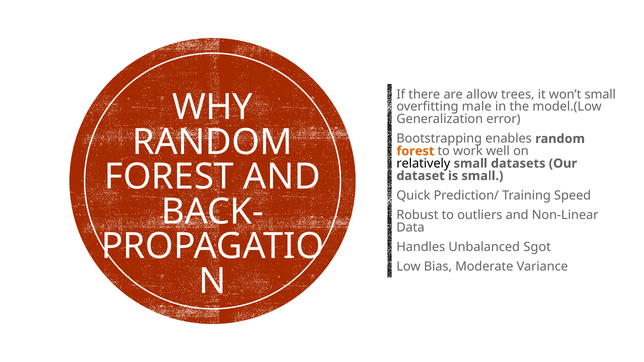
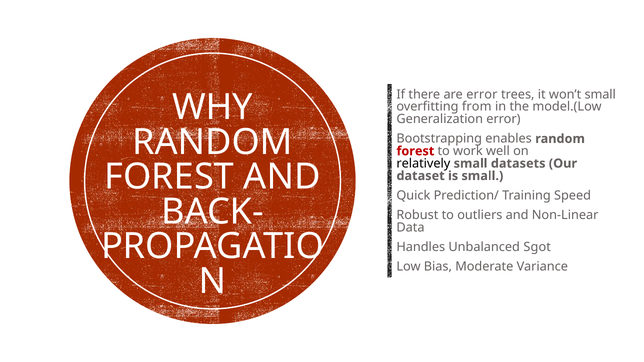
are allow: allow -> error
male: male -> from
forest at (415, 151) colour: orange -> red
